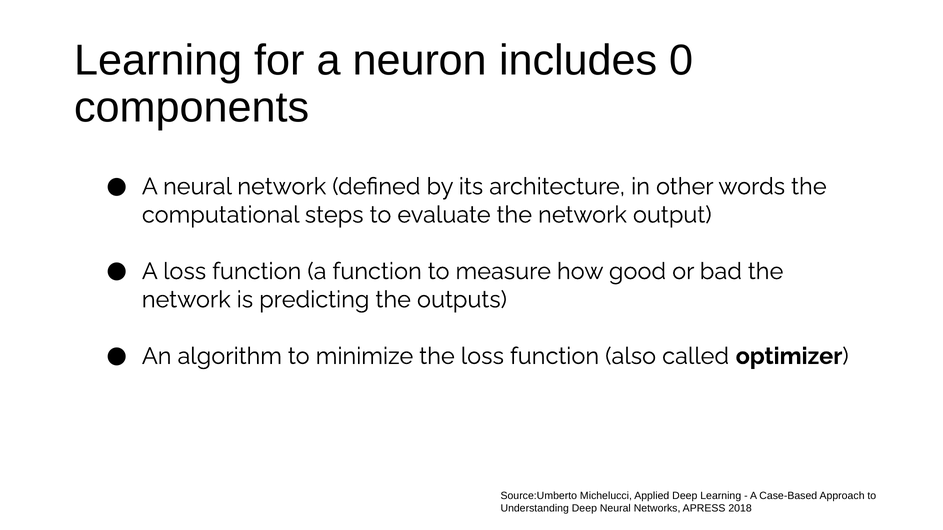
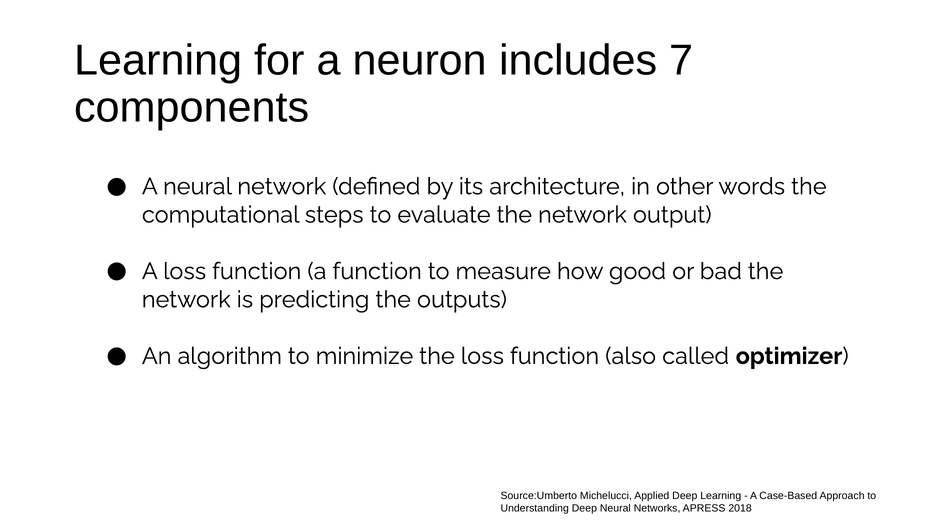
0: 0 -> 7
